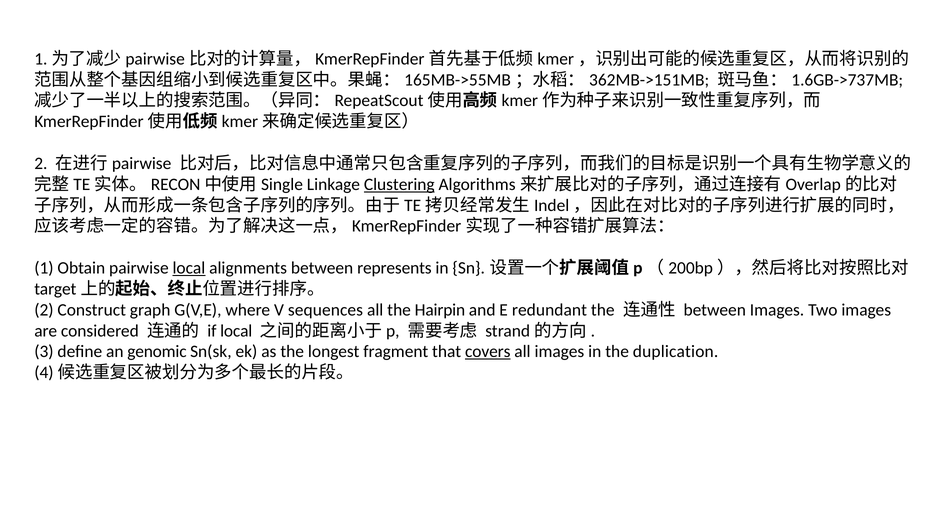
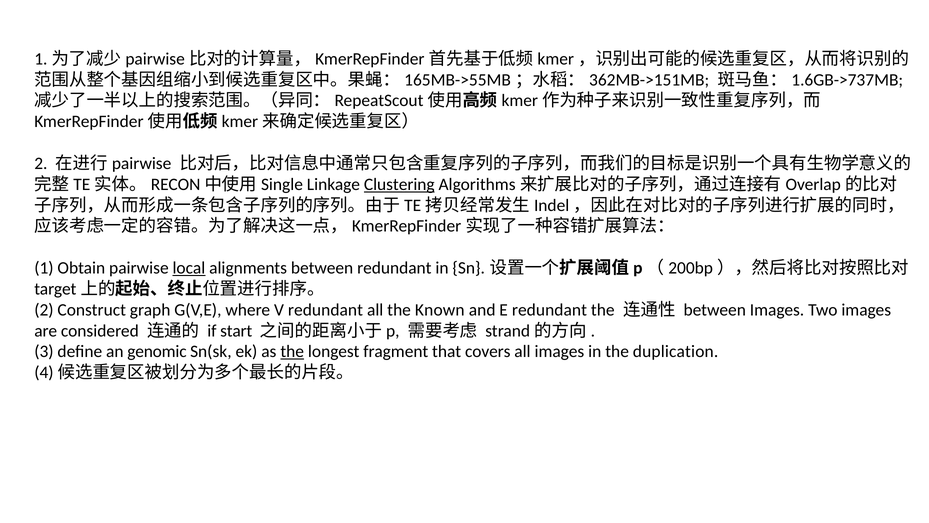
between represents: represents -> redundant
V sequences: sequences -> redundant
Hairpin: Hairpin -> Known
if local: local -> start
the at (292, 351) underline: none -> present
covers underline: present -> none
